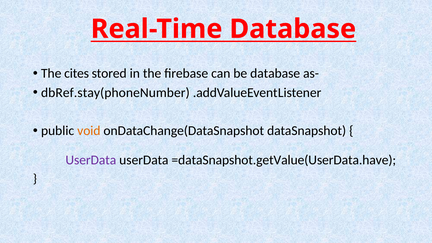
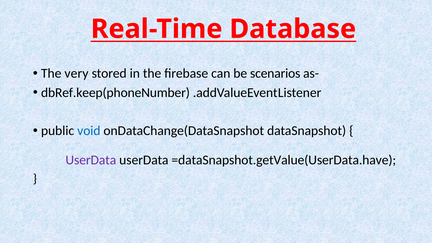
cites: cites -> very
be database: database -> scenarios
dbRef.stay(phoneNumber: dbRef.stay(phoneNumber -> dbRef.keep(phoneNumber
void colour: orange -> blue
